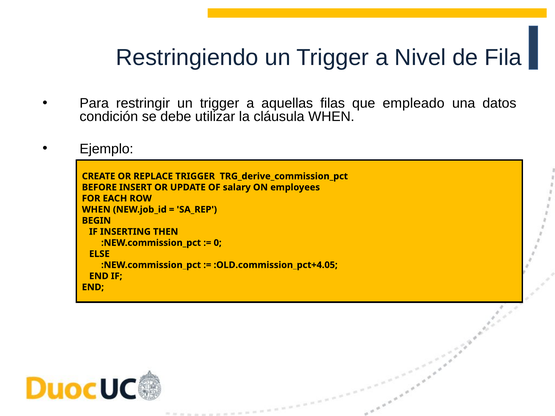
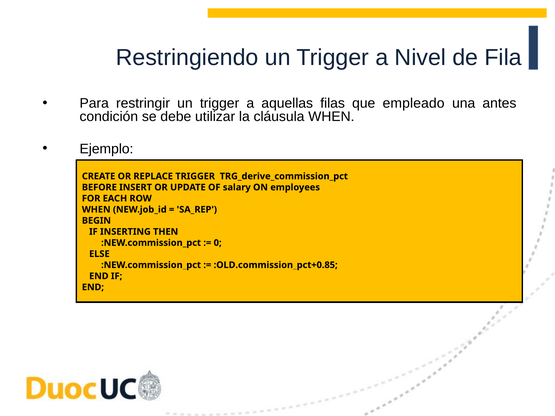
datos: datos -> antes
:OLD.commission_pct+4.05: :OLD.commission_pct+4.05 -> :OLD.commission_pct+0.85
